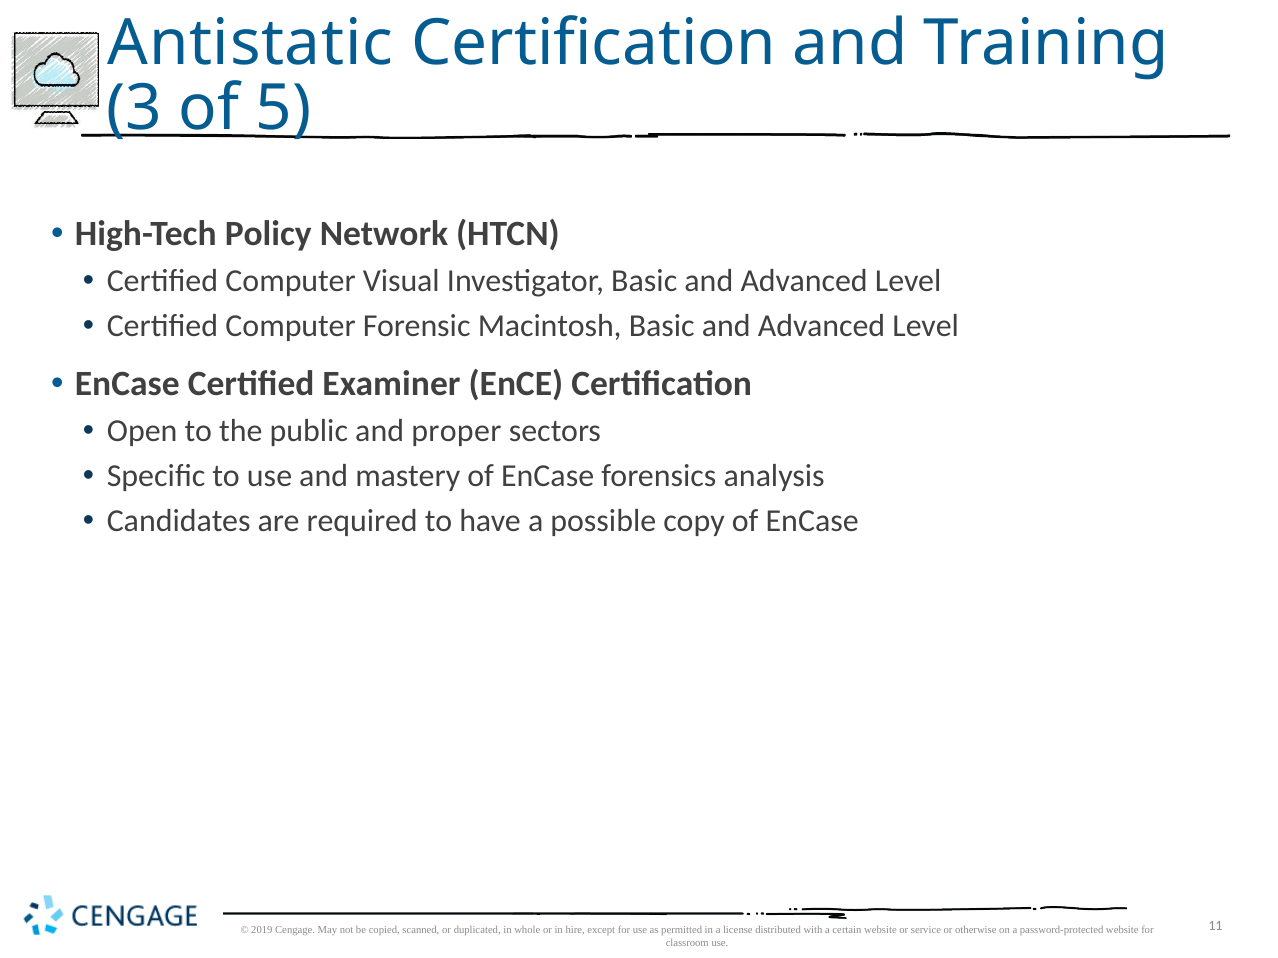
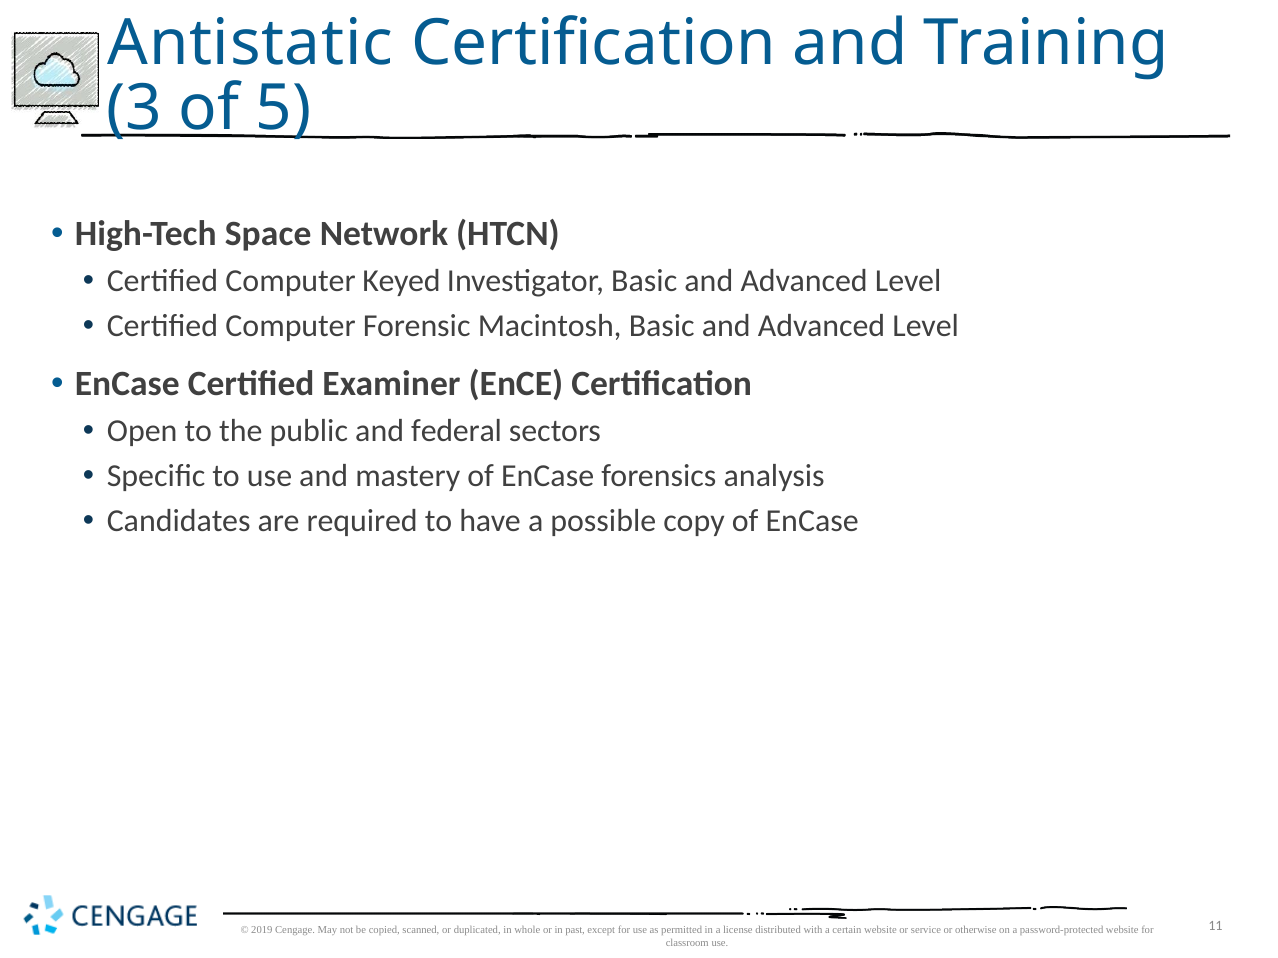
Policy: Policy -> Space
Visual: Visual -> Keyed
proper: proper -> federal
hire: hire -> past
